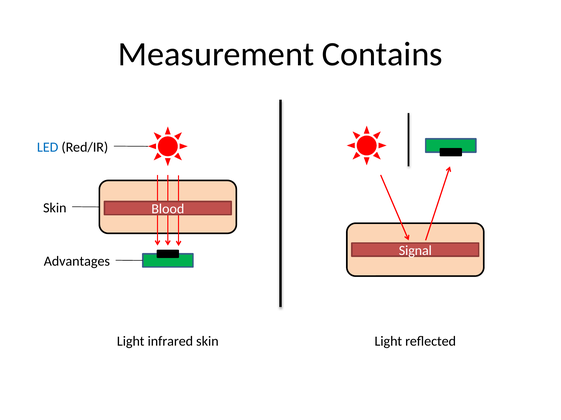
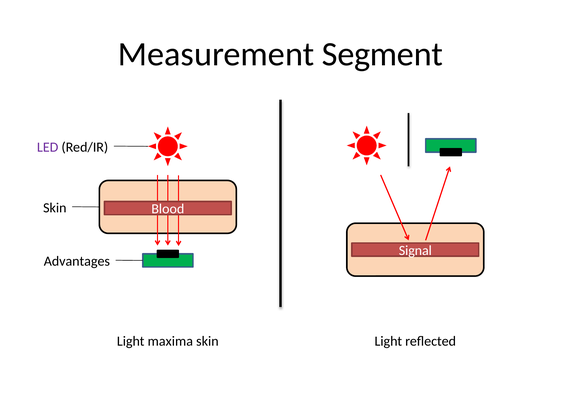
Contains: Contains -> Segment
LED colour: blue -> purple
infrared: infrared -> maxima
